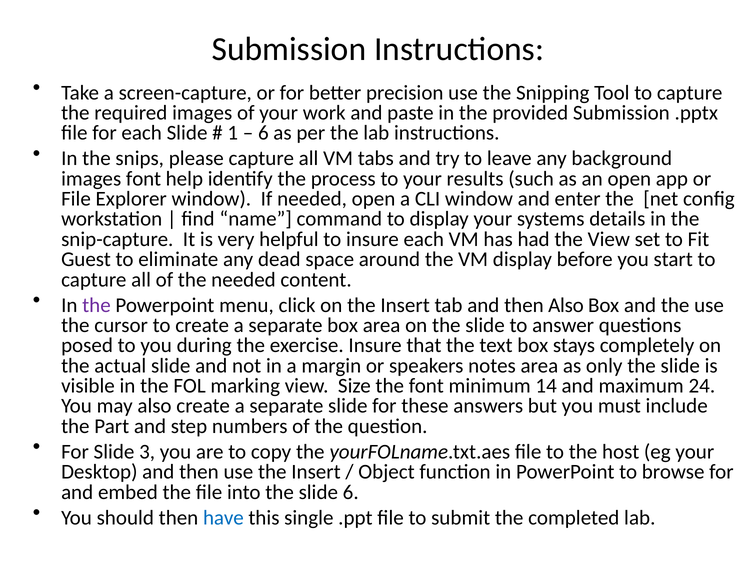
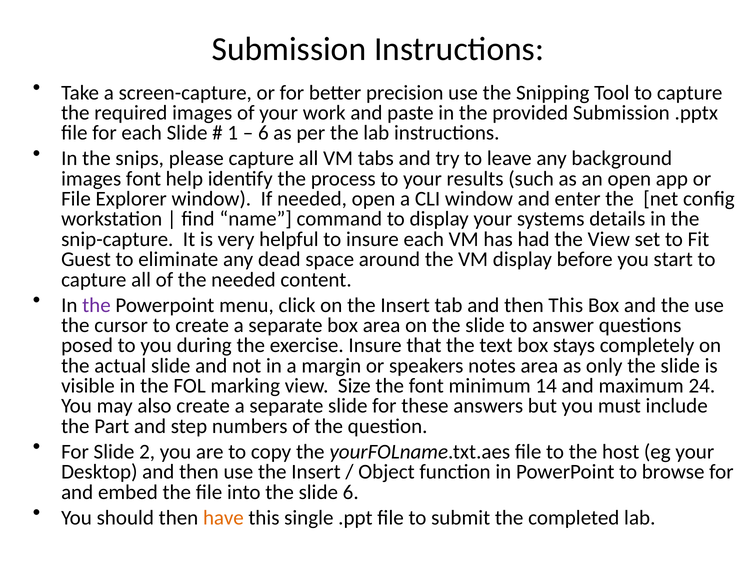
then Also: Also -> This
3: 3 -> 2
have colour: blue -> orange
